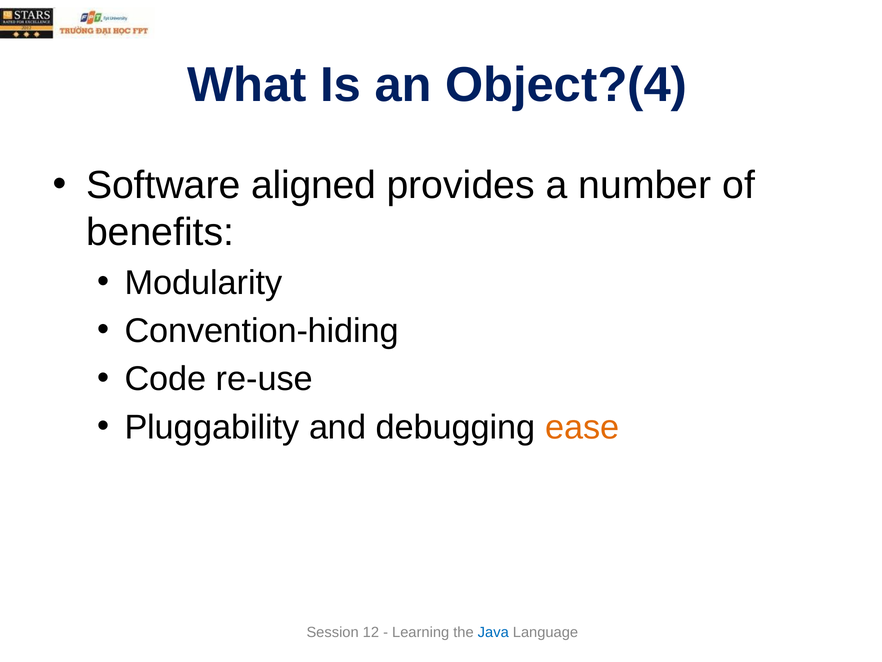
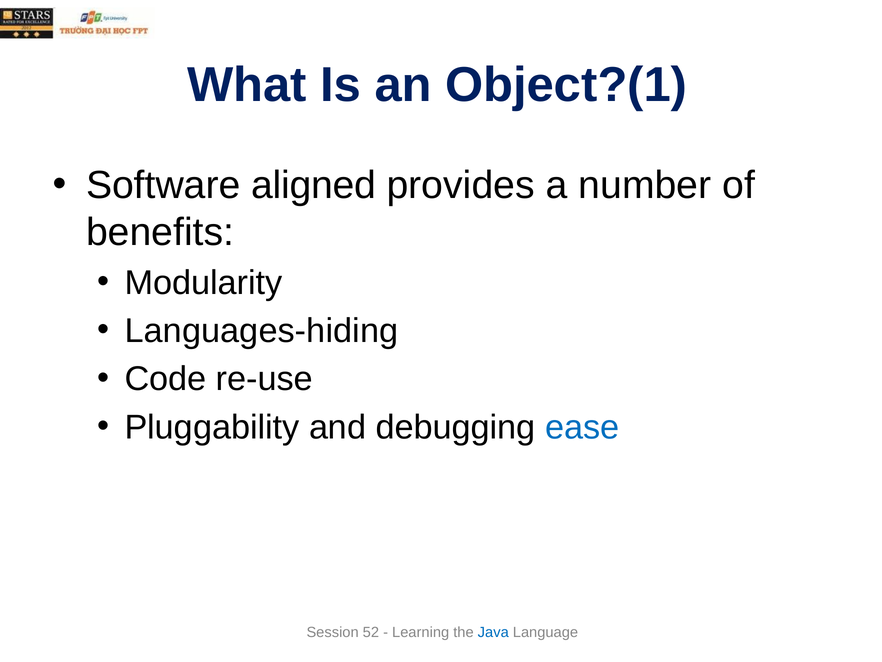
Object?(4: Object?(4 -> Object?(1
Convention-hiding: Convention-hiding -> Languages-hiding
ease colour: orange -> blue
12: 12 -> 52
